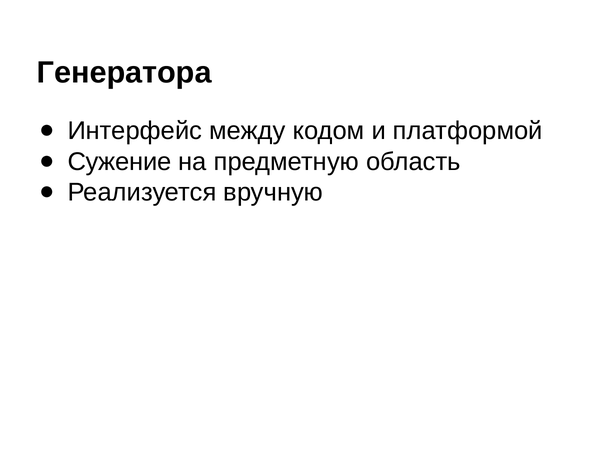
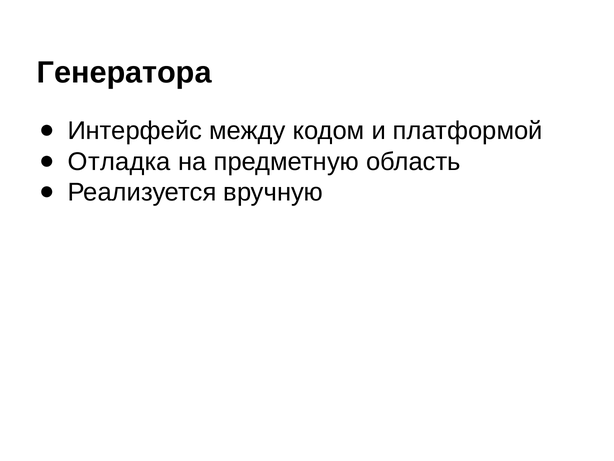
Сужение: Сужение -> Отладка
